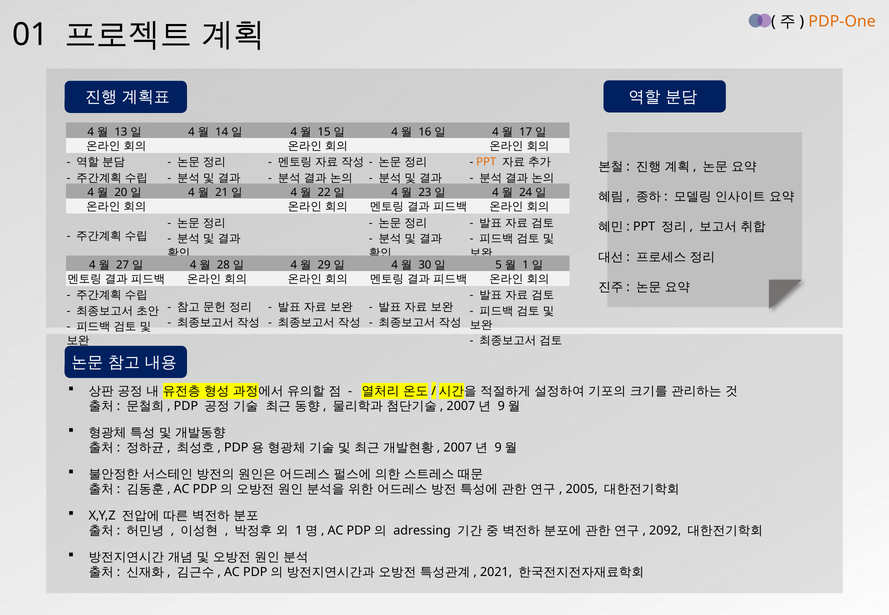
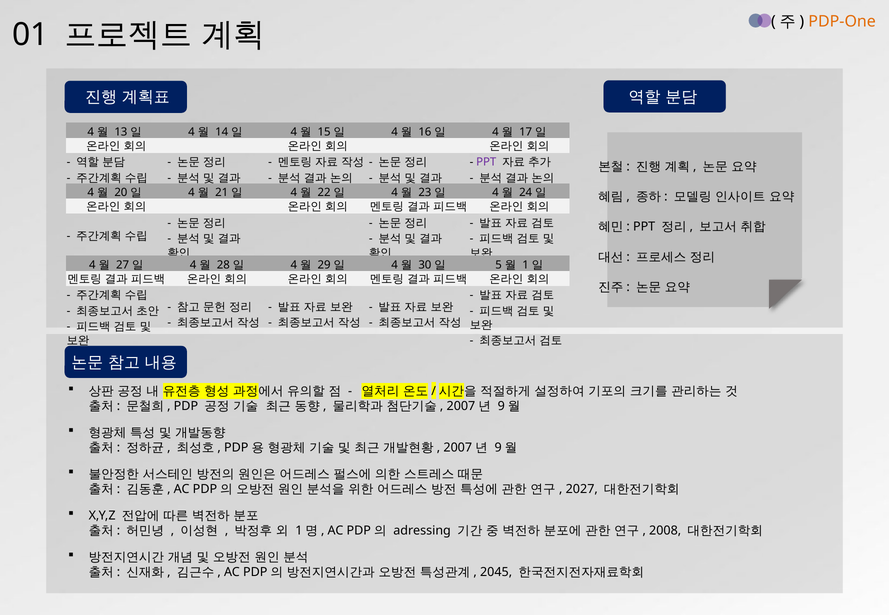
PPT at (486, 162) colour: orange -> purple
2005: 2005 -> 2027
2092: 2092 -> 2008
2021: 2021 -> 2045
